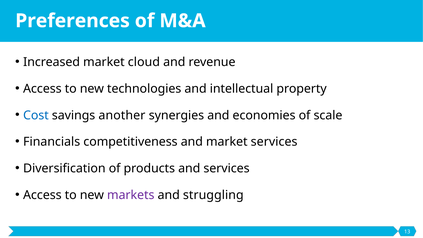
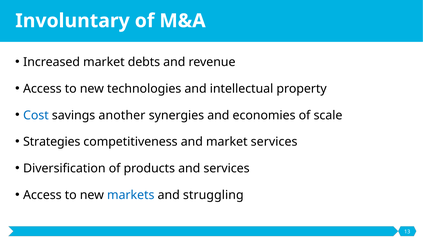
Preferences: Preferences -> Involuntary
cloud: cloud -> debts
Financials: Financials -> Strategies
markets colour: purple -> blue
